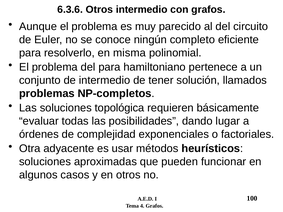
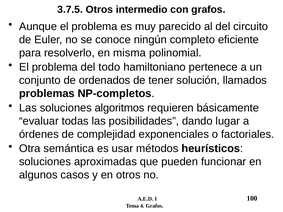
6.3.6: 6.3.6 -> 3.7.5
del para: para -> todo
de intermedio: intermedio -> ordenados
topológica: topológica -> algoritmos
adyacente: adyacente -> semántica
